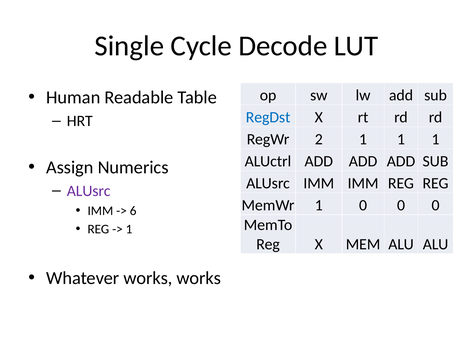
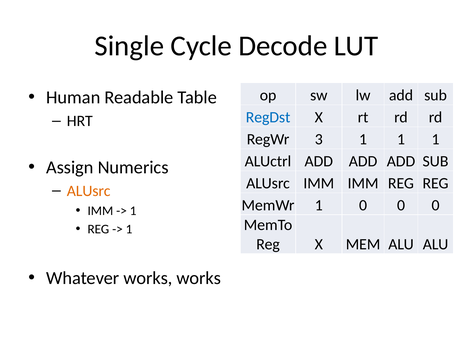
2: 2 -> 3
ALUsrc at (89, 191) colour: purple -> orange
6 at (133, 211): 6 -> 1
